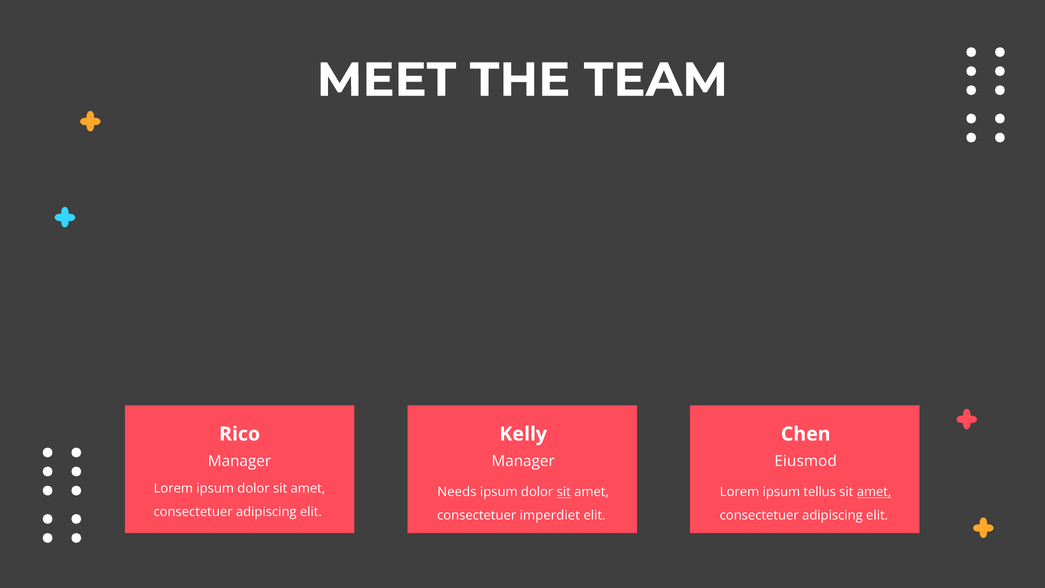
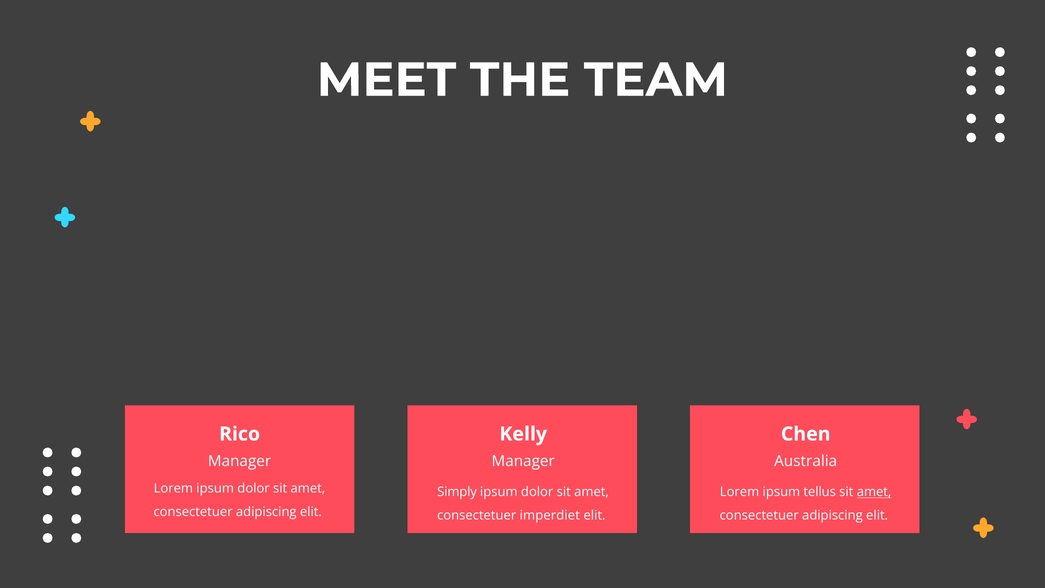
Eiusmod: Eiusmod -> Australia
Needs: Needs -> Simply
sit at (564, 492) underline: present -> none
